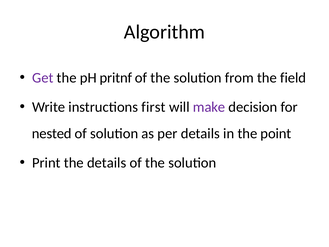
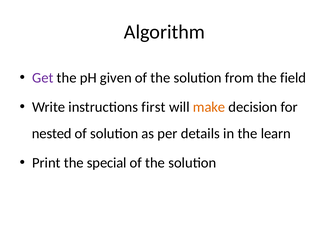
pritnf: pritnf -> given
make colour: purple -> orange
point: point -> learn
the details: details -> special
